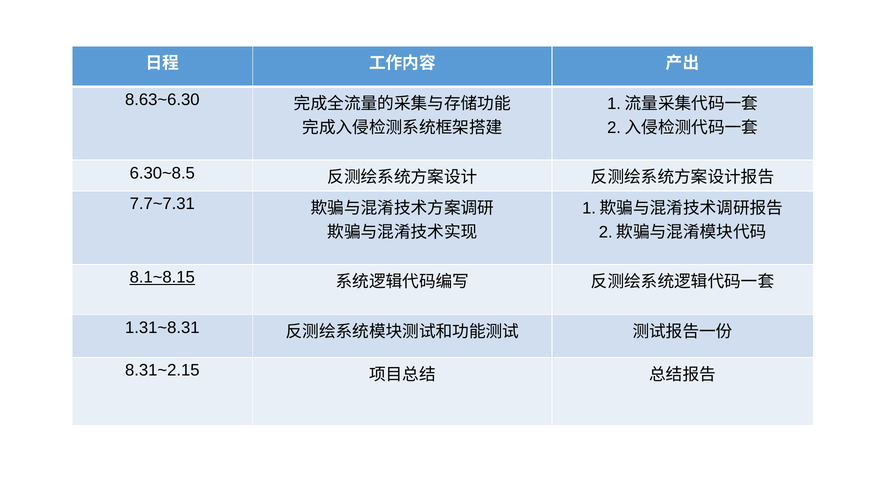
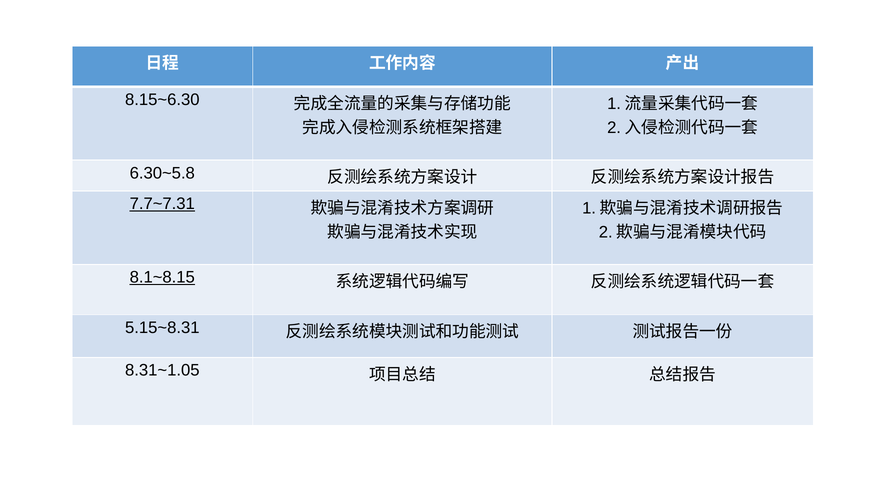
8.63~6.30: 8.63~6.30 -> 8.15~6.30
6.30~8.5: 6.30~8.5 -> 6.30~5.8
7.7~7.31 underline: none -> present
1.31~8.31: 1.31~8.31 -> 5.15~8.31
8.31~2.15: 8.31~2.15 -> 8.31~1.05
